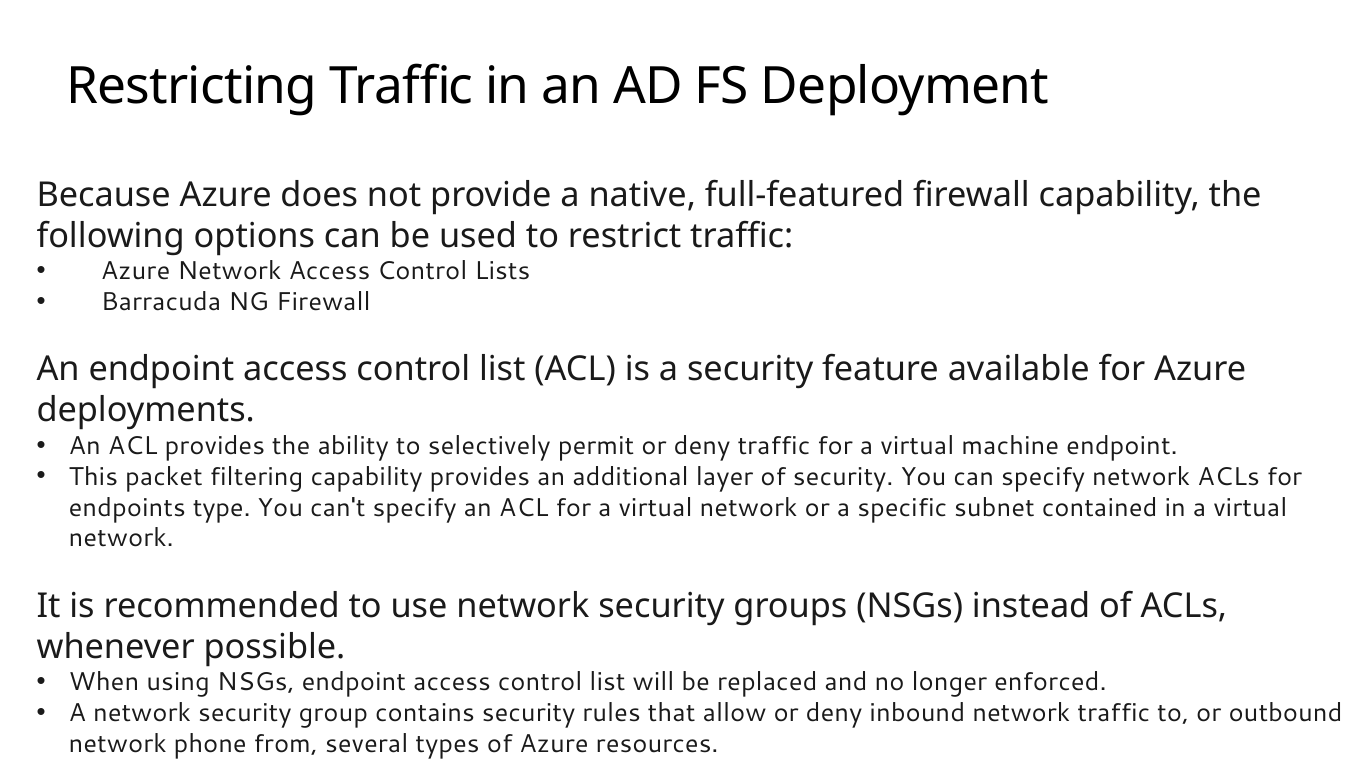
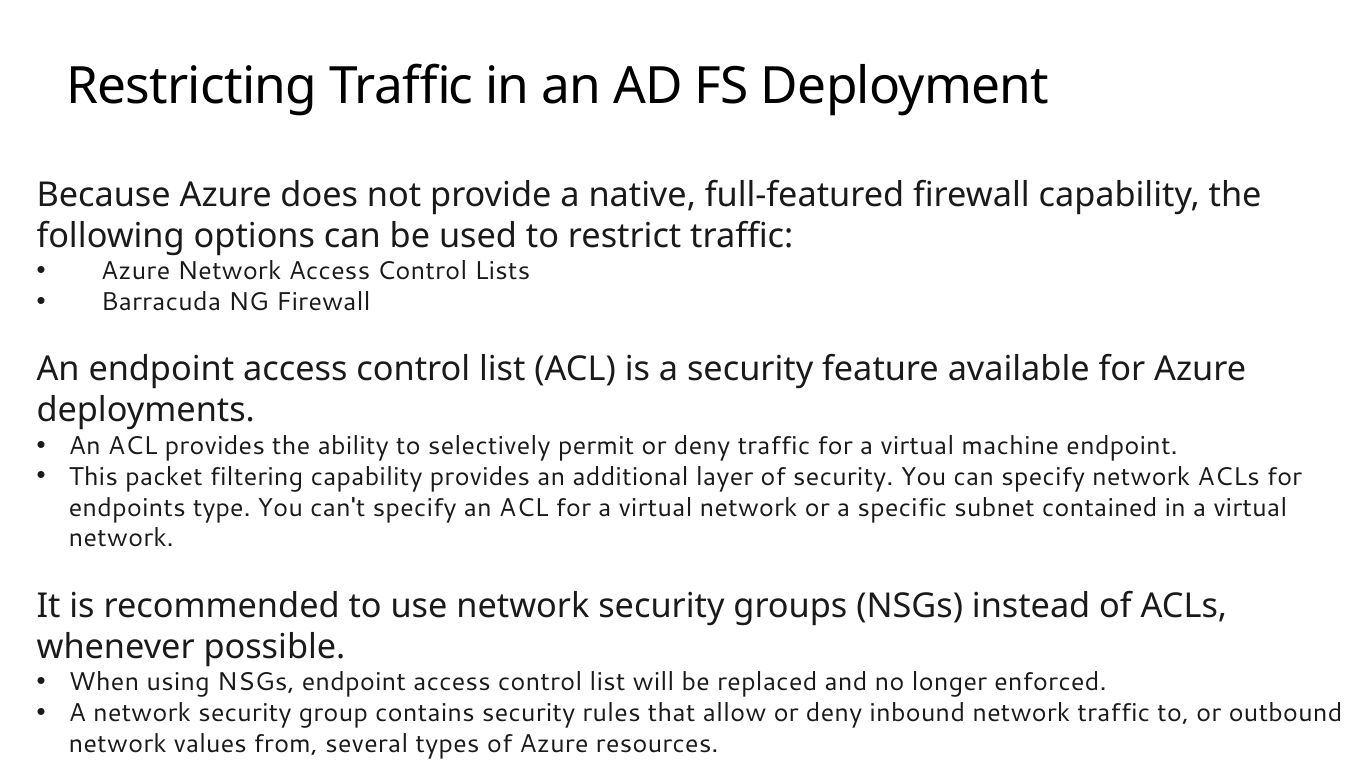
phone: phone -> values
